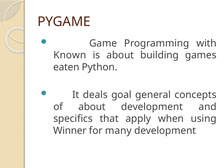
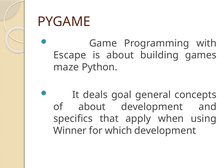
Known: Known -> Escape
eaten: eaten -> maze
many: many -> which
